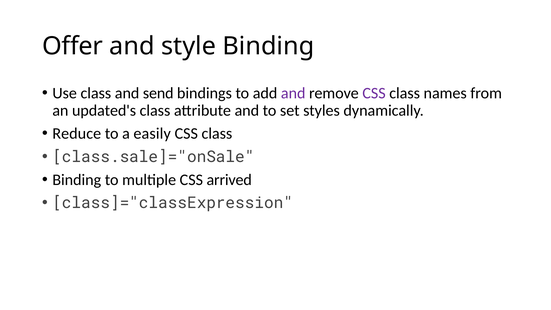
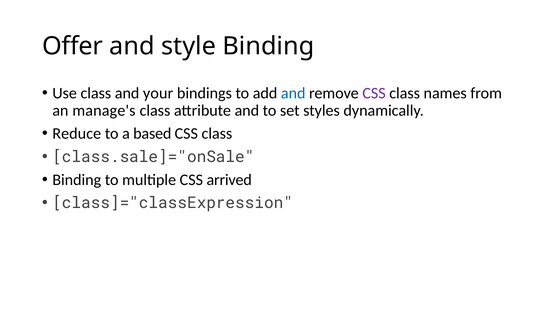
send: send -> your
and at (293, 93) colour: purple -> blue
updated's: updated's -> manage's
easily: easily -> based
